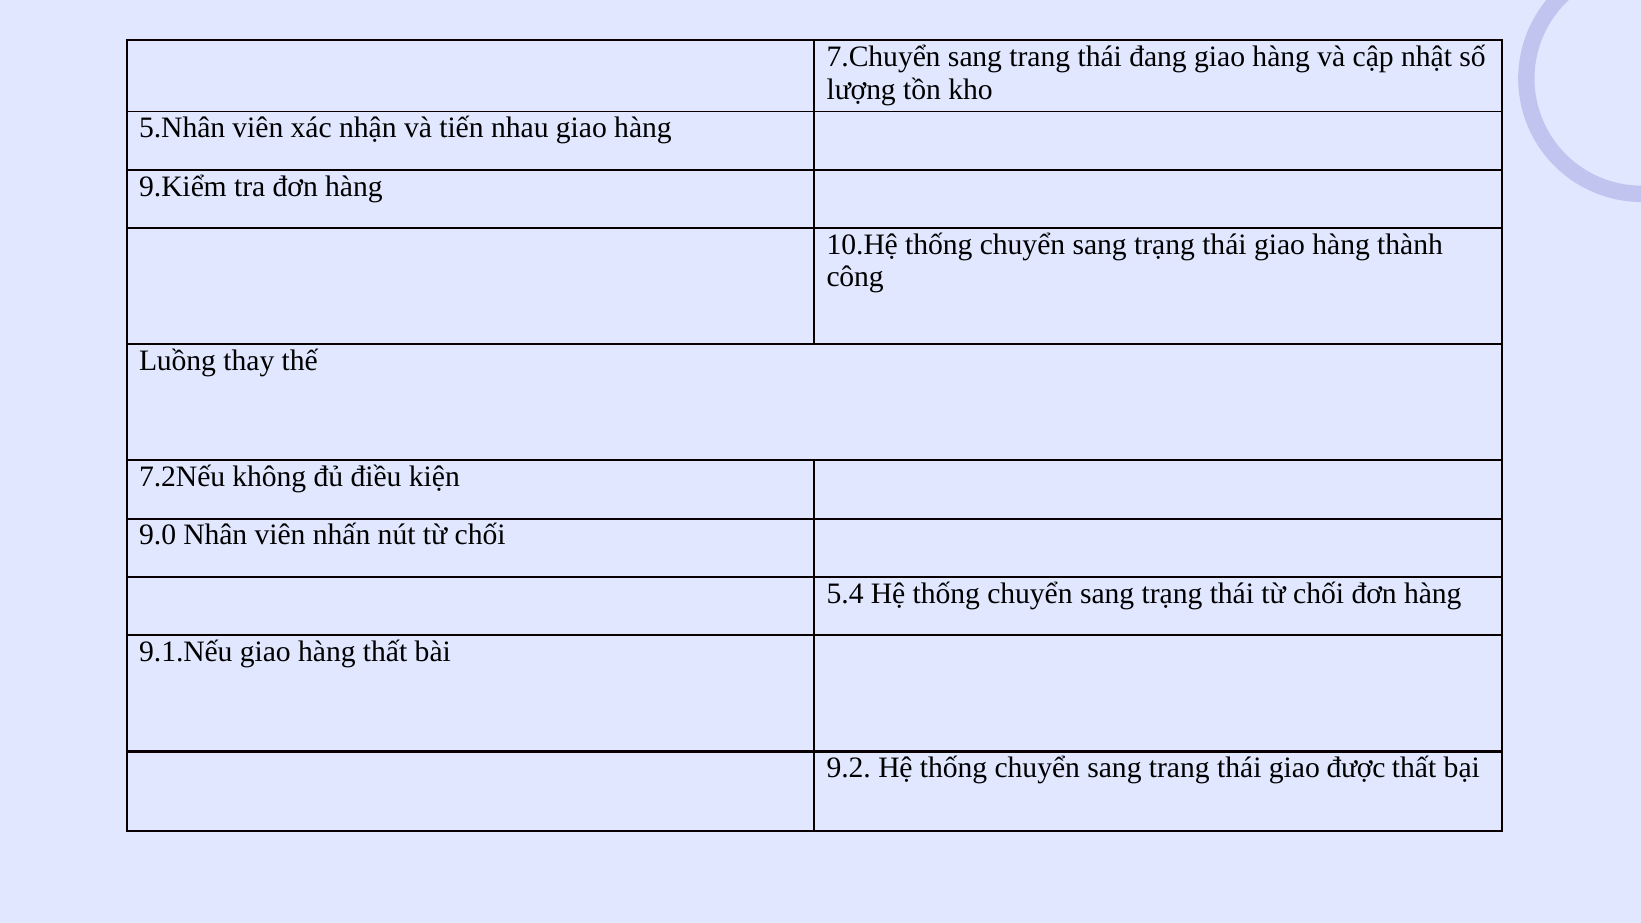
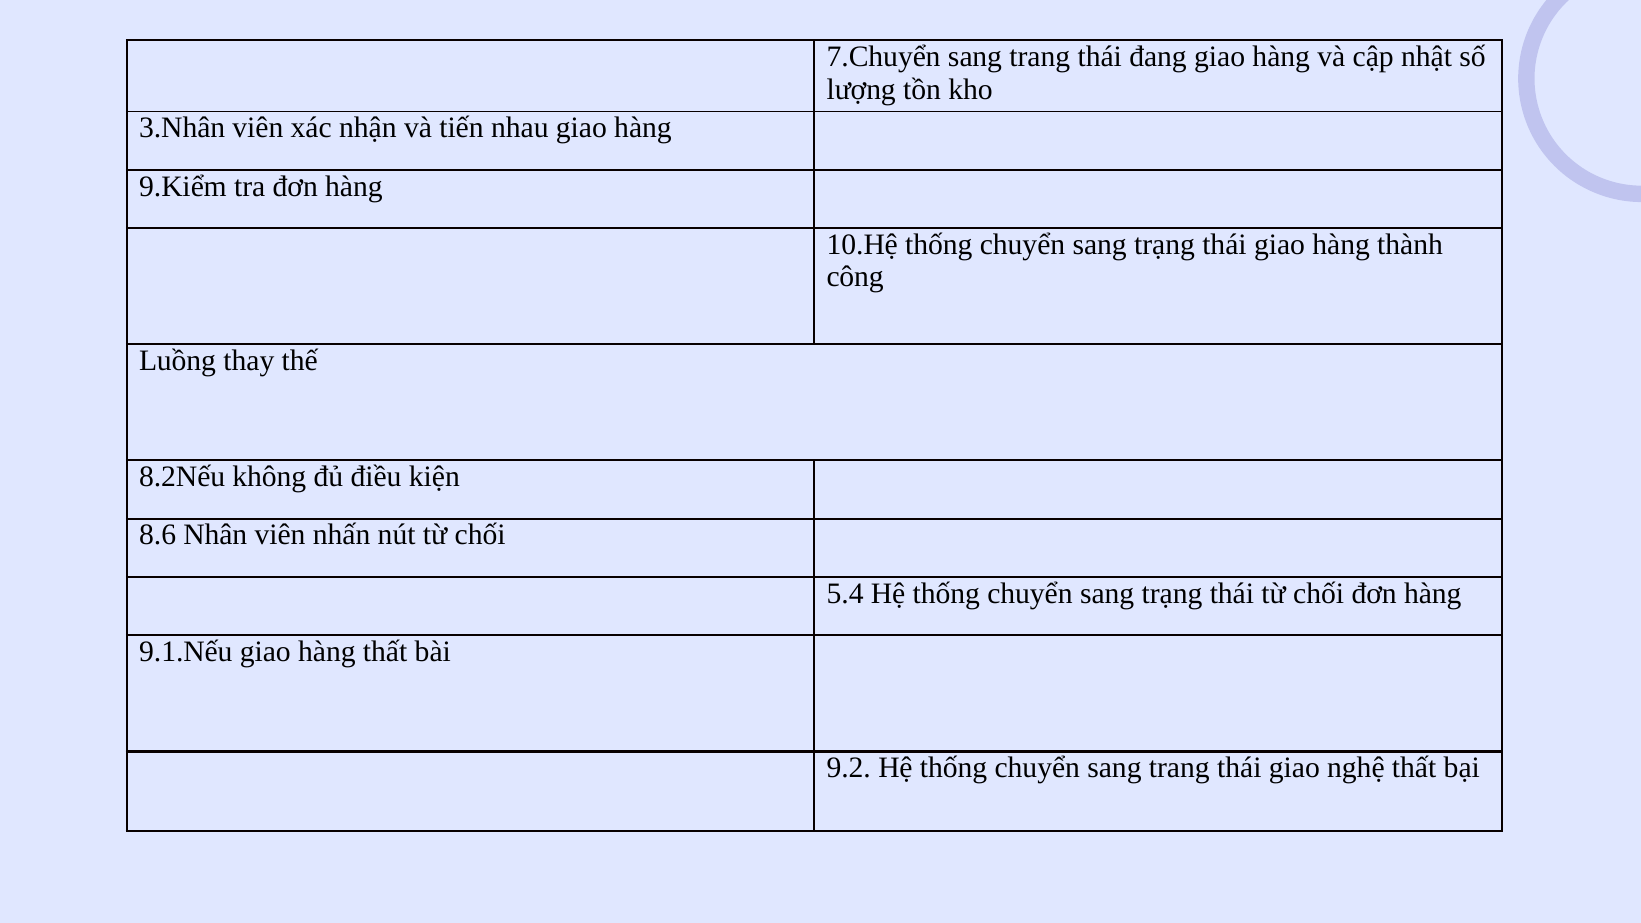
5.Nhân: 5.Nhân -> 3.Nhân
7.2Nếu: 7.2Nếu -> 8.2Nếu
9.0: 9.0 -> 8.6
được: được -> nghệ
